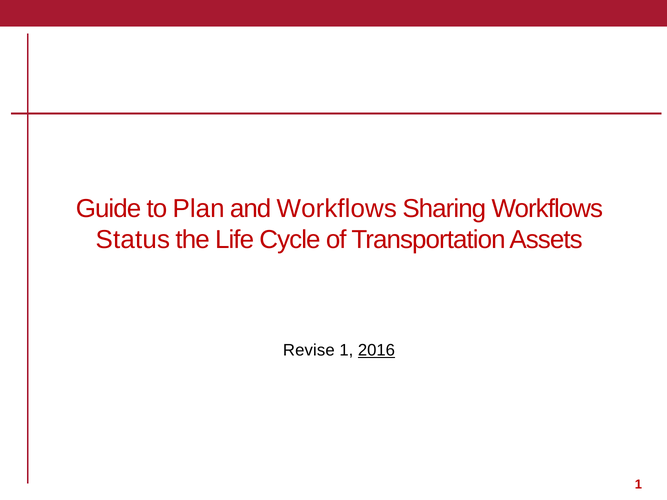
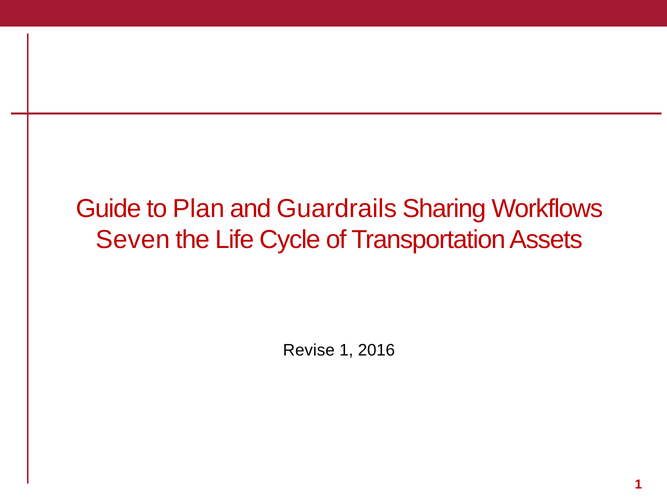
and Workflows: Workflows -> Guardrails
Status: Status -> Seven
2016 underline: present -> none
